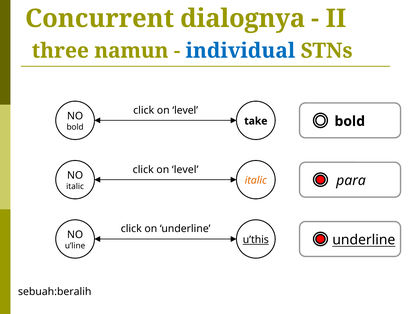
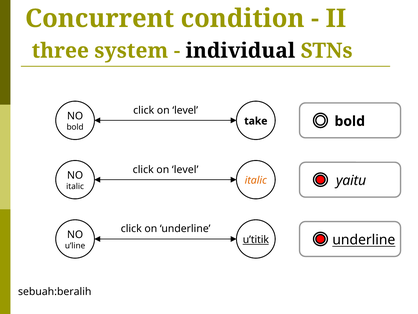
dialognya: dialognya -> condition
namun: namun -> system
individual colour: blue -> black
para: para -> yaitu
u’this: u’this -> u’titik
